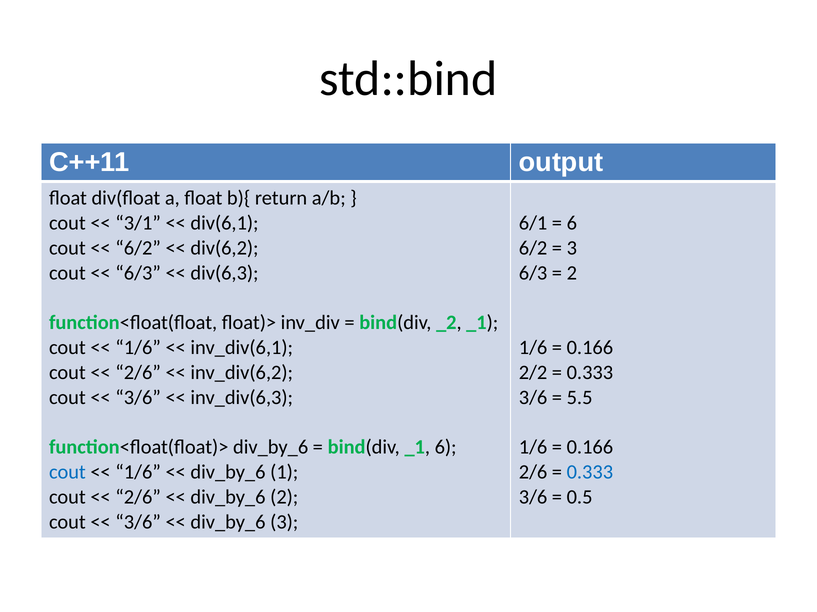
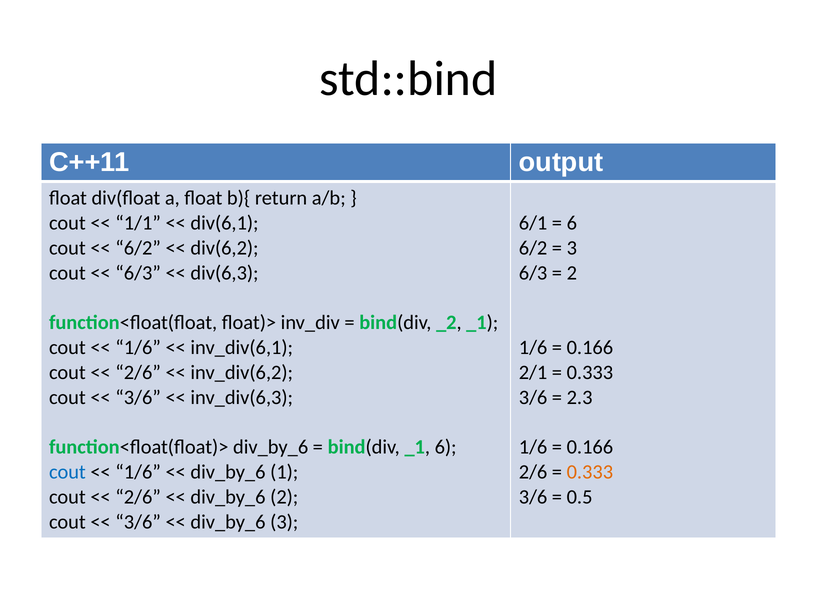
3/1: 3/1 -> 1/1
2/2: 2/2 -> 2/1
5.5: 5.5 -> 2.3
0.333 at (590, 473) colour: blue -> orange
